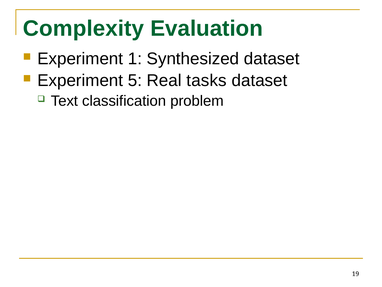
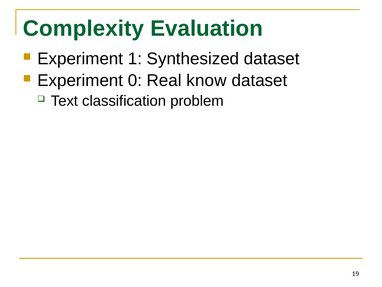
5: 5 -> 0
tasks: tasks -> know
